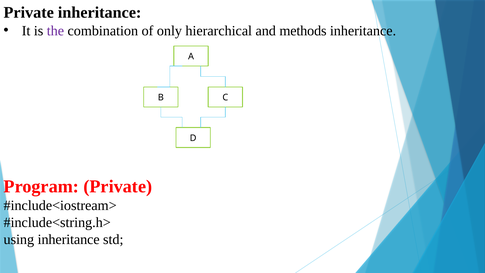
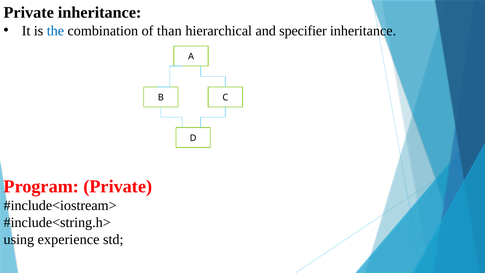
the colour: purple -> blue
only: only -> than
methods: methods -> specifier
using inheritance: inheritance -> experience
